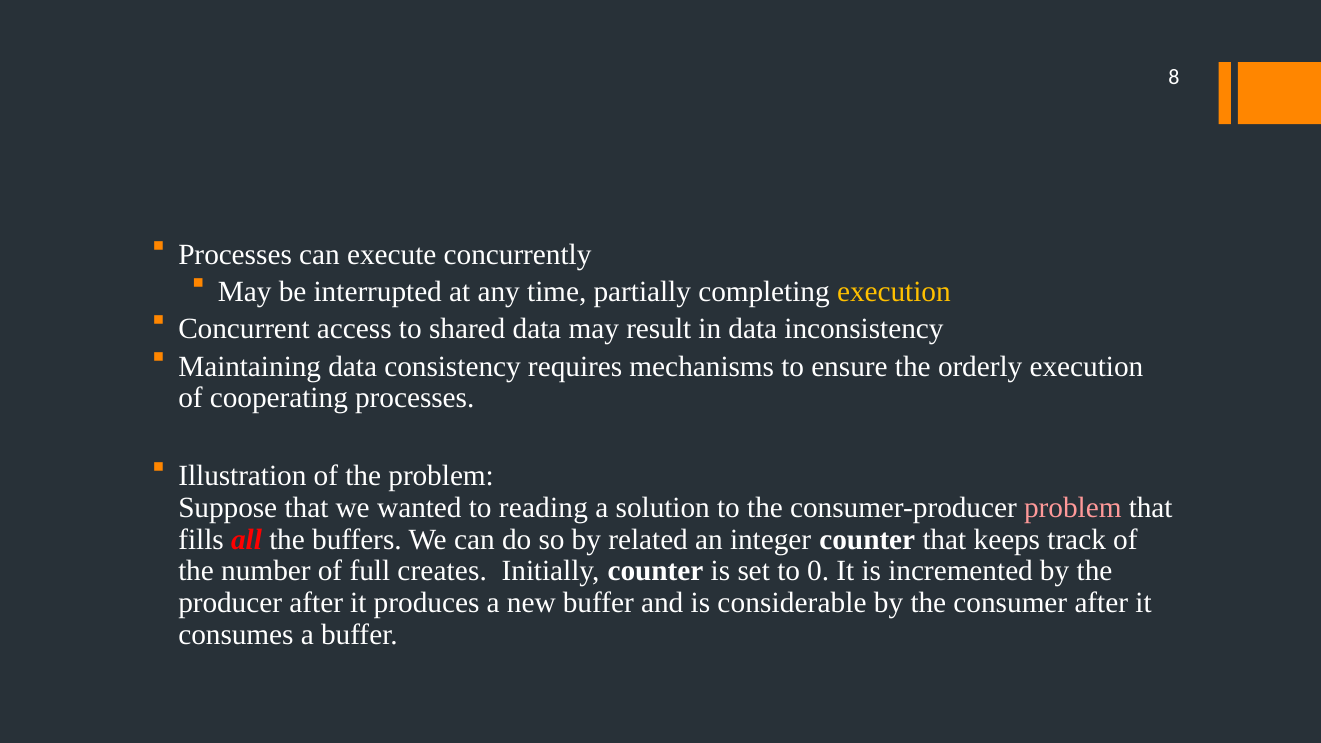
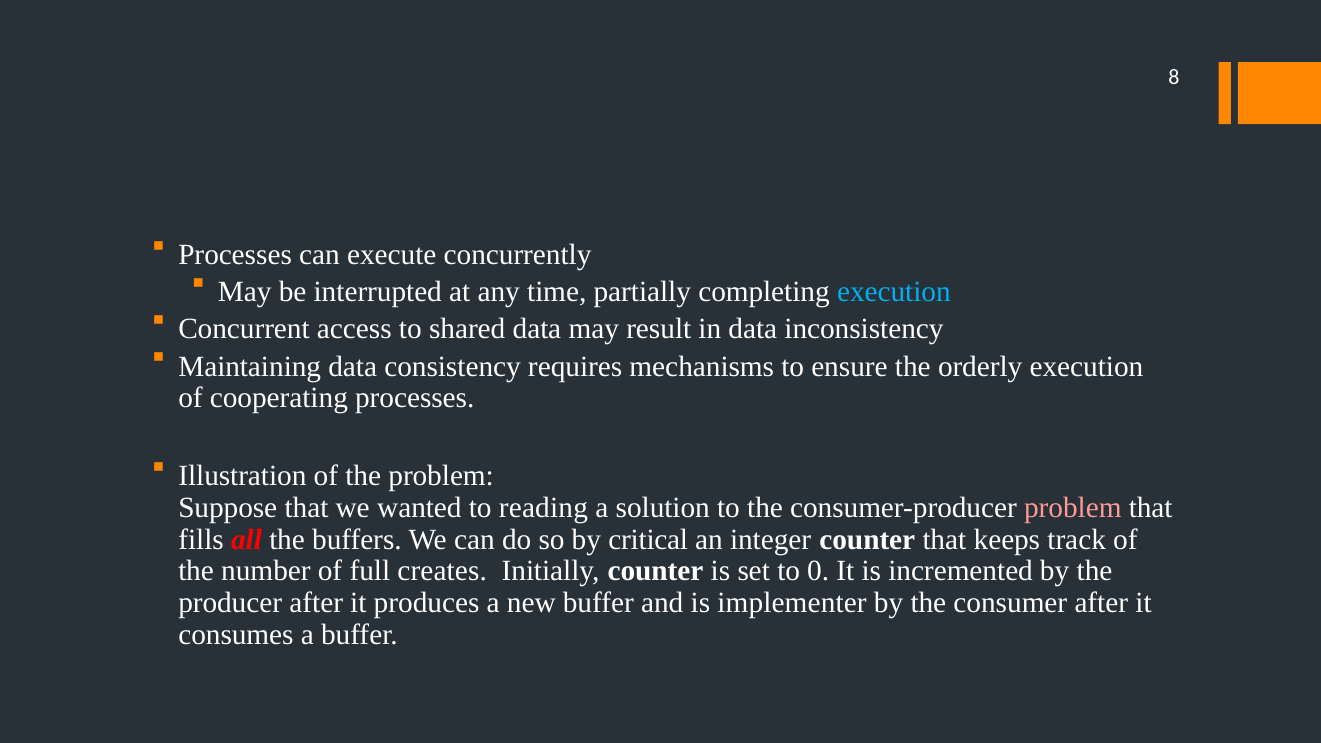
execution at (894, 292) colour: yellow -> light blue
related: related -> critical
considerable: considerable -> implementer
